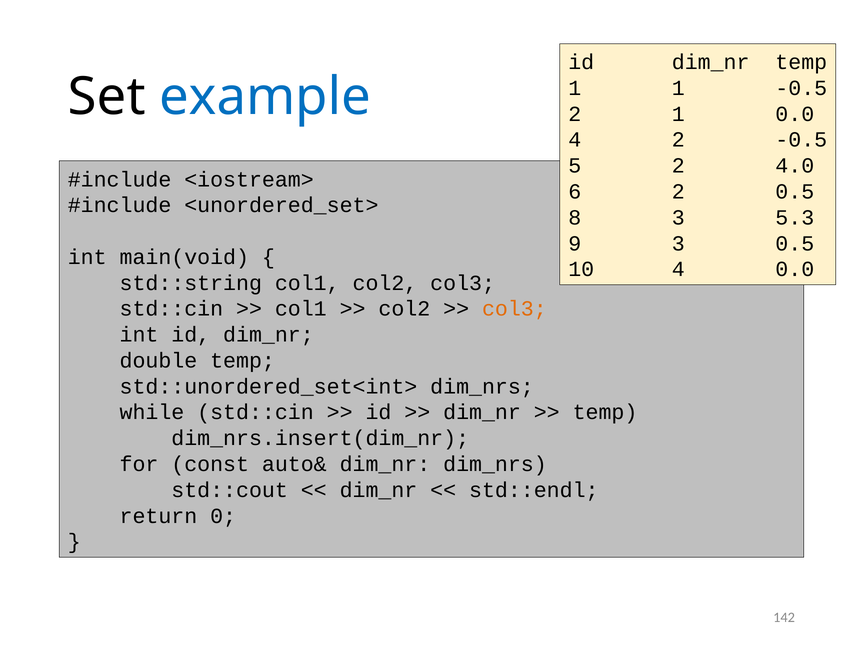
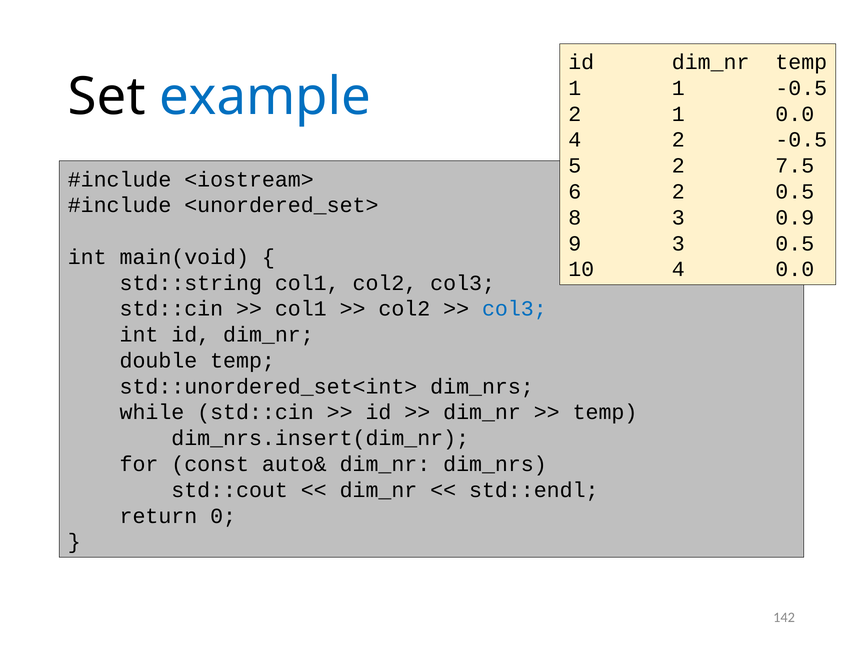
4.0: 4.0 -> 7.5
5.3: 5.3 -> 0.9
col3 at (514, 309) colour: orange -> blue
